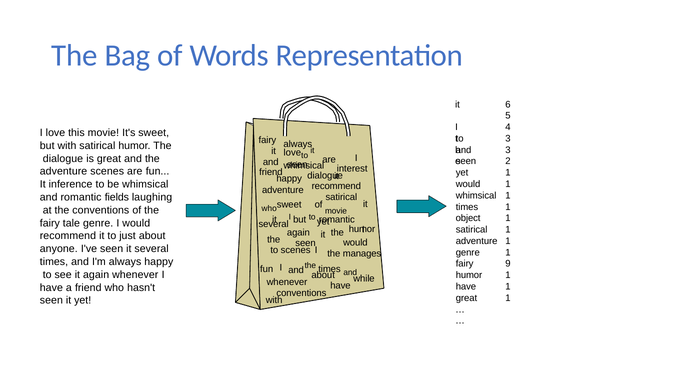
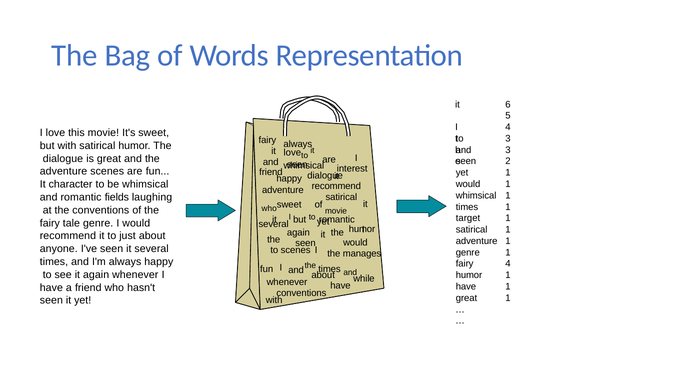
inference: inference -> character
object: object -> target
fairy 9: 9 -> 4
